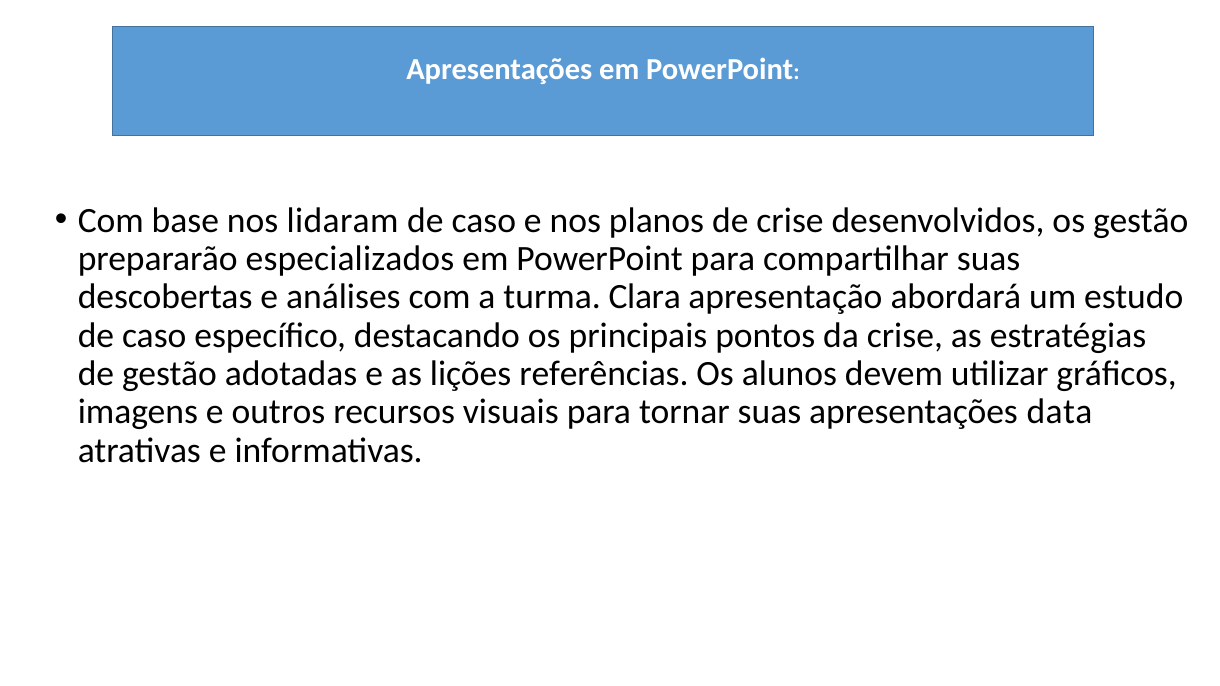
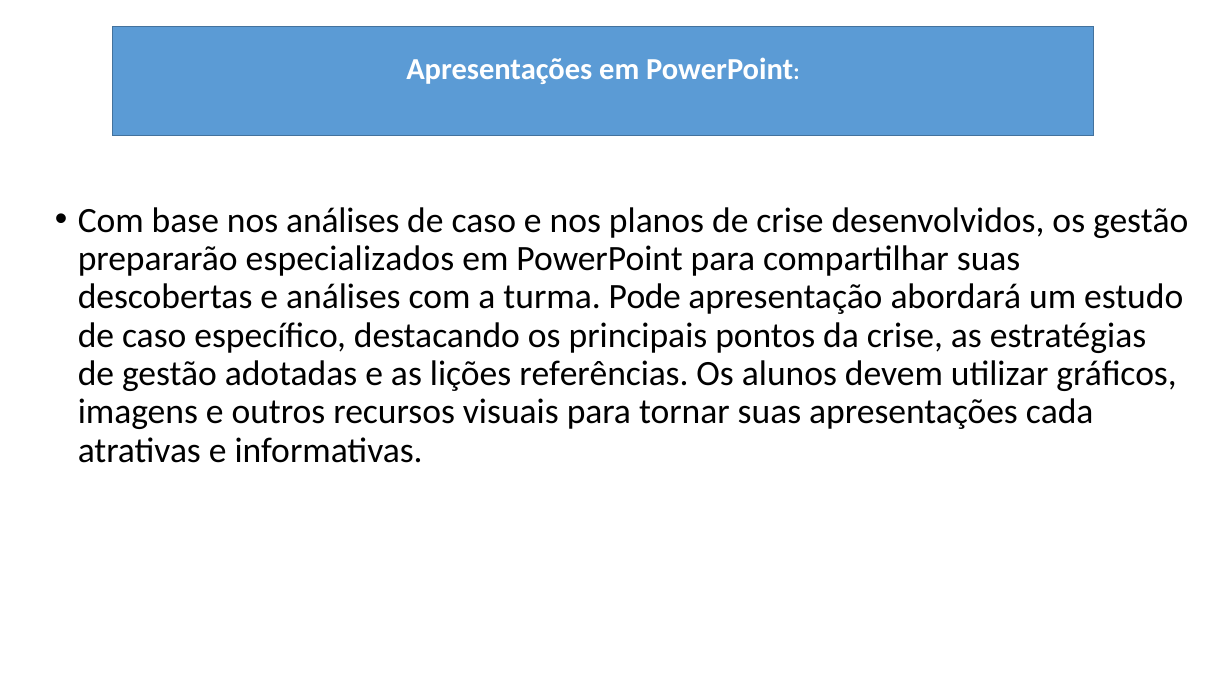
nos lidaram: lidaram -> análises
Clara: Clara -> Pode
data: data -> cada
